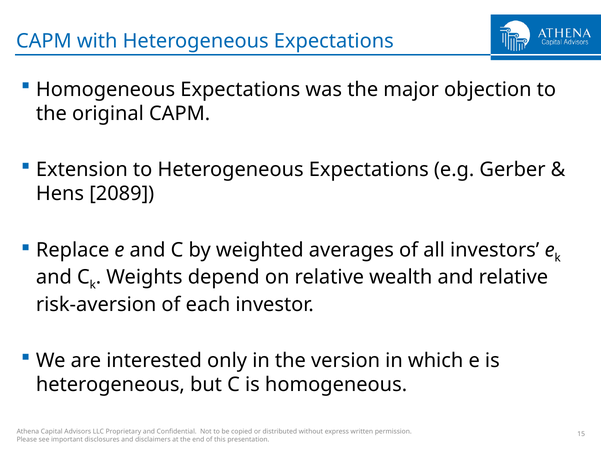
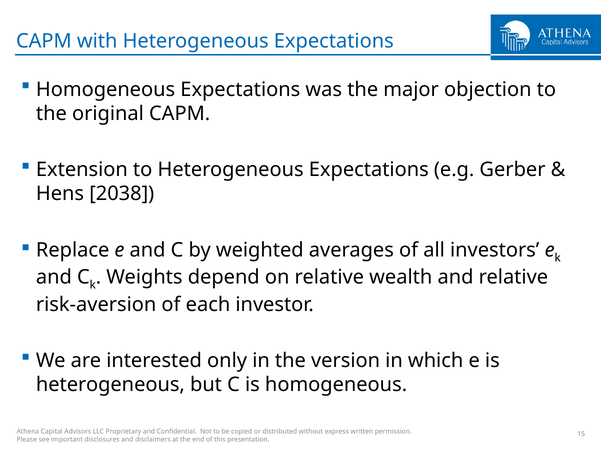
2089: 2089 -> 2038
